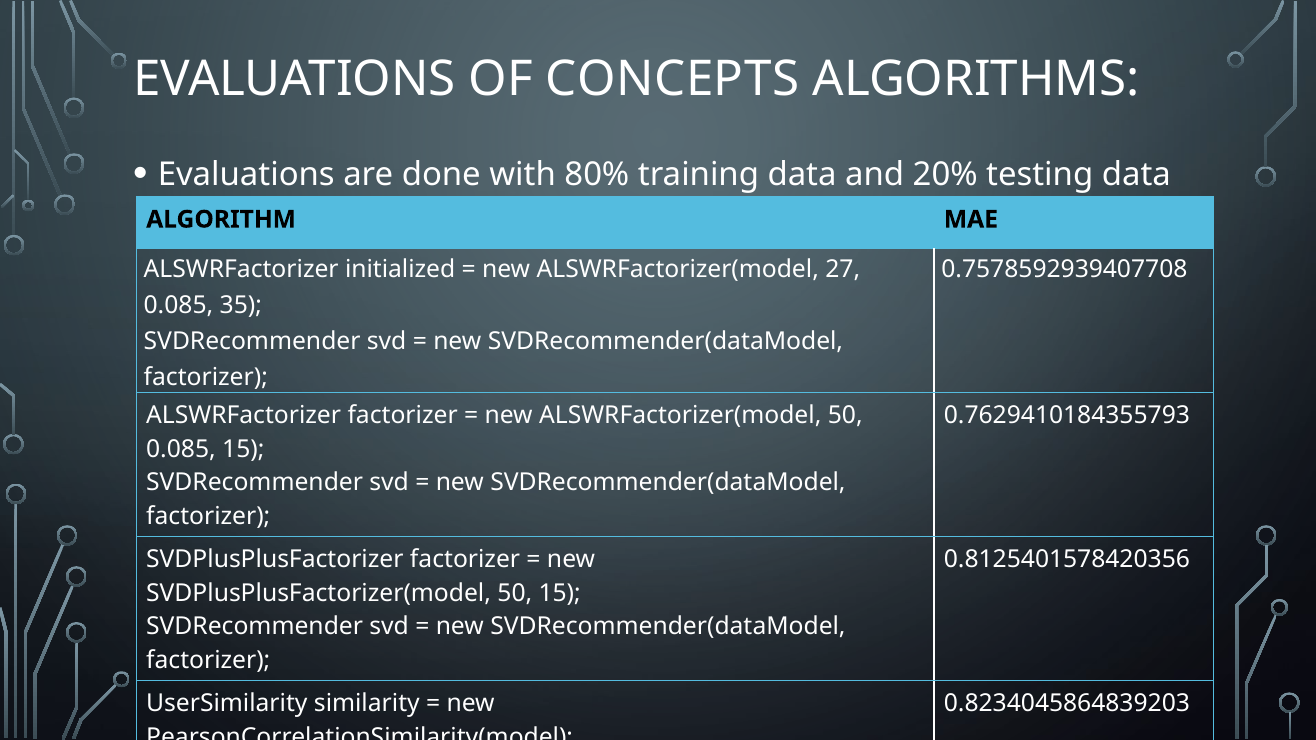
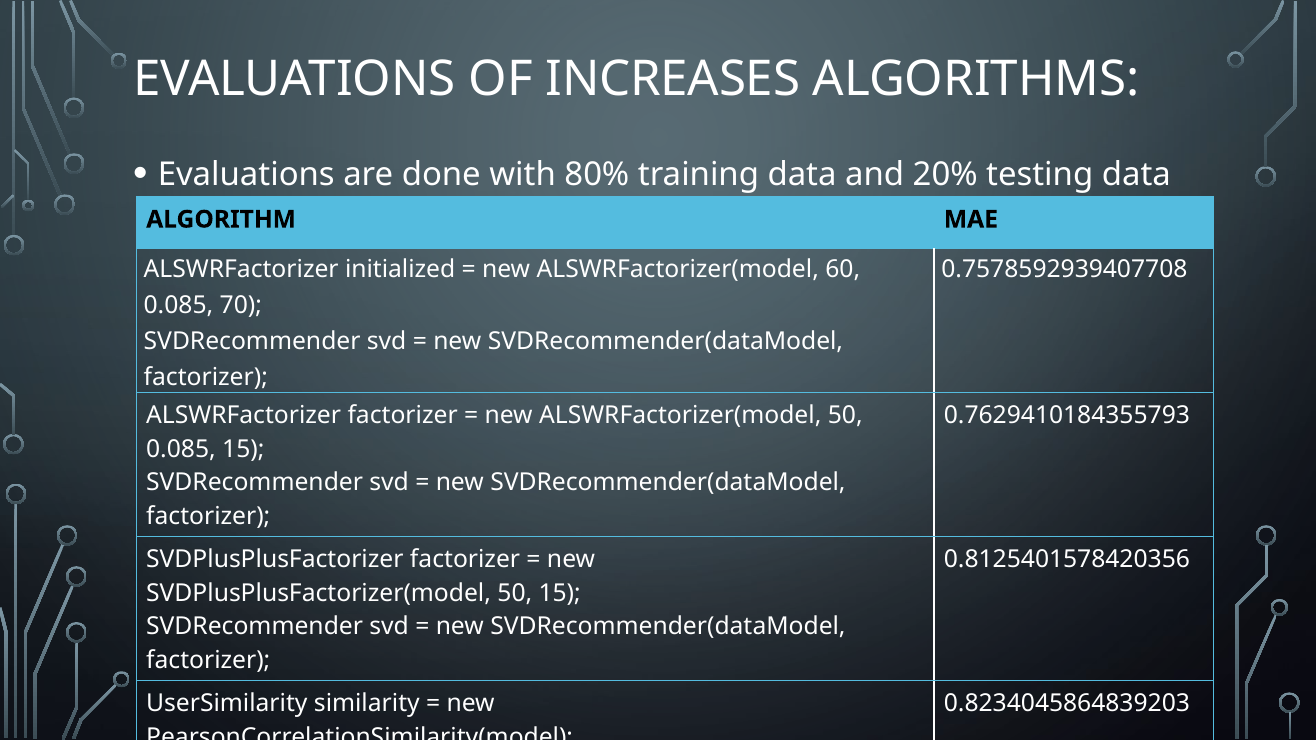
CONCEPTS: CONCEPTS -> INCREASES
27: 27 -> 60
35: 35 -> 70
